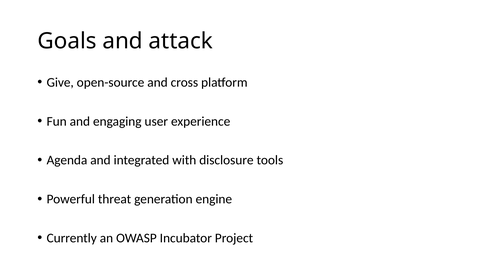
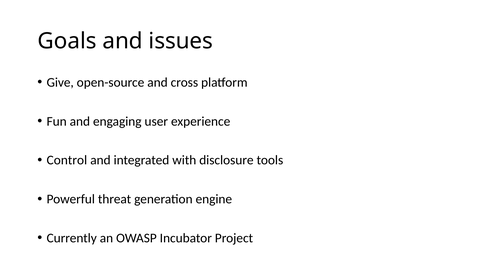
attack: attack -> issues
Agenda: Agenda -> Control
